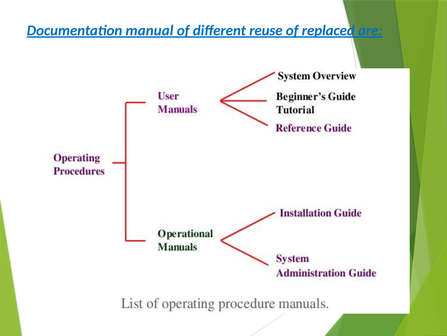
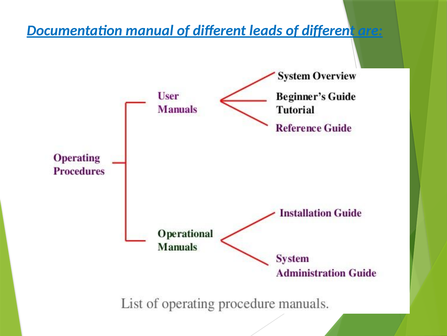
reuse: reuse -> leads
replaced at (328, 31): replaced -> different
